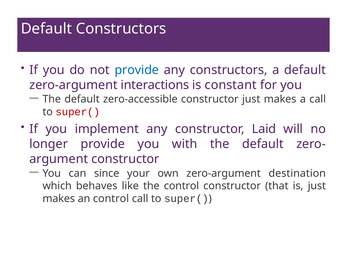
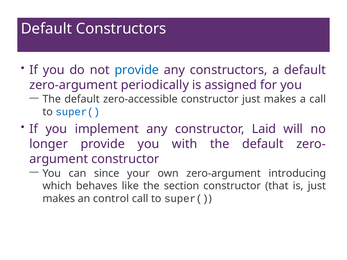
interactions: interactions -> periodically
constant: constant -> assigned
super( at (78, 112) colour: red -> blue
destination: destination -> introducing
the control: control -> section
